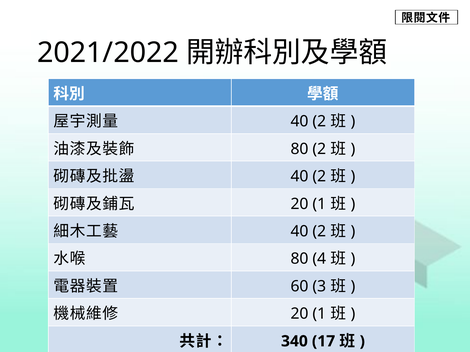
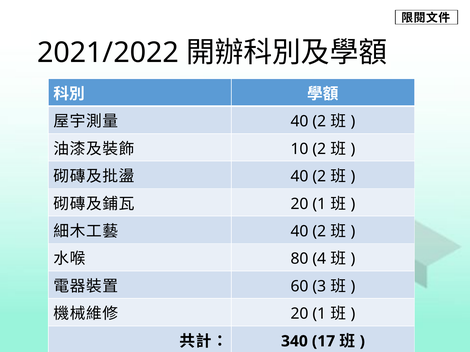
80 at (299, 149): 80 -> 10
